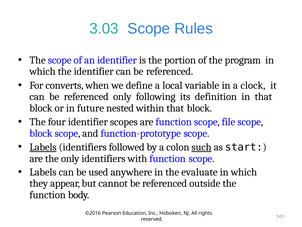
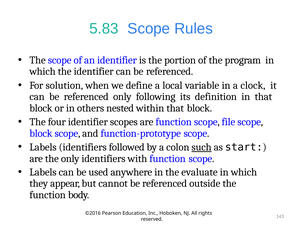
3.03: 3.03 -> 5.83
converts: converts -> solution
future: future -> others
Labels at (43, 147) underline: present -> none
